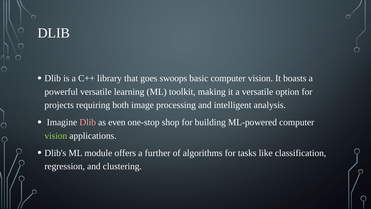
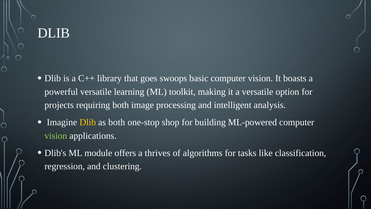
Dlib at (88, 122) colour: pink -> yellow
as even: even -> both
further: further -> thrives
